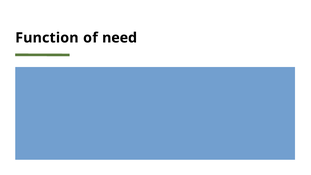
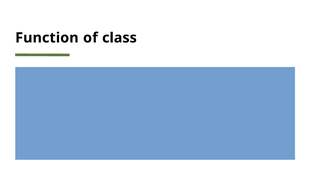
need: need -> class
